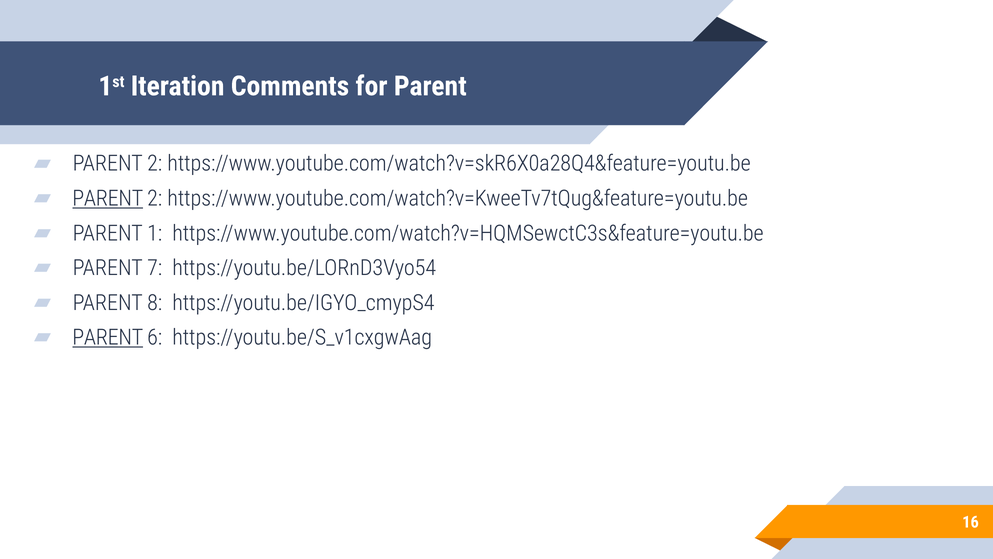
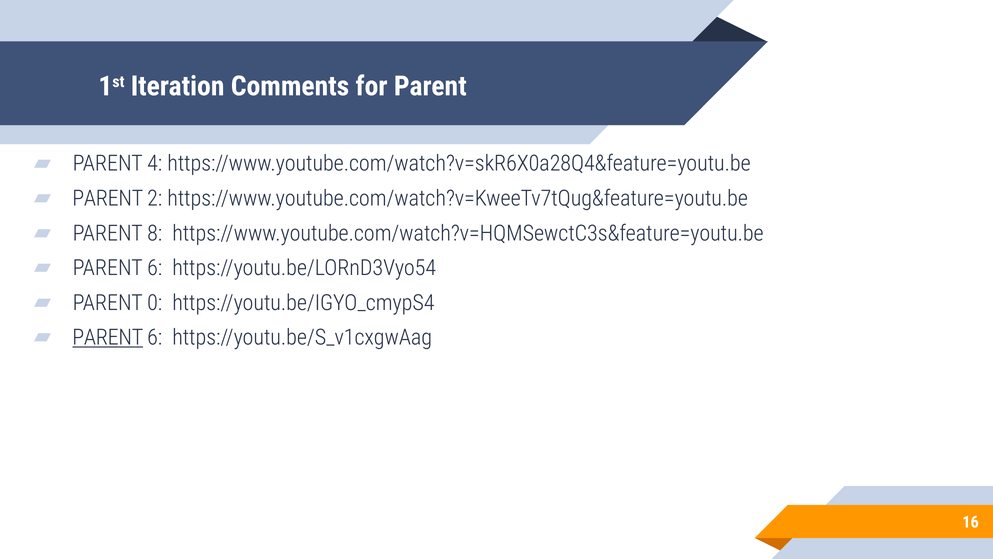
2 at (155, 164): 2 -> 4
PARENT at (108, 198) underline: present -> none
1: 1 -> 8
7 at (155, 268): 7 -> 6
8: 8 -> 0
